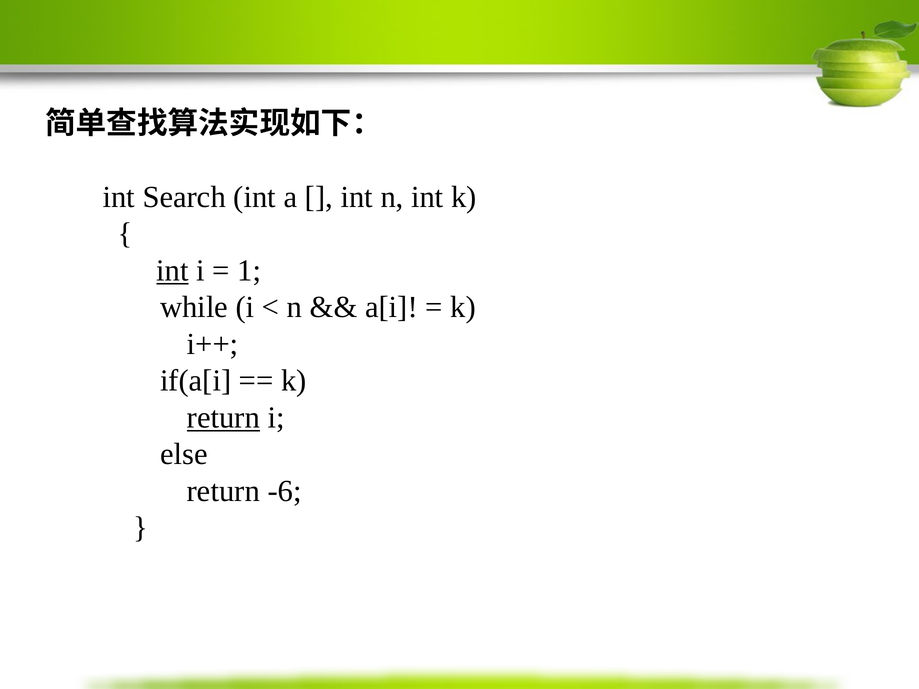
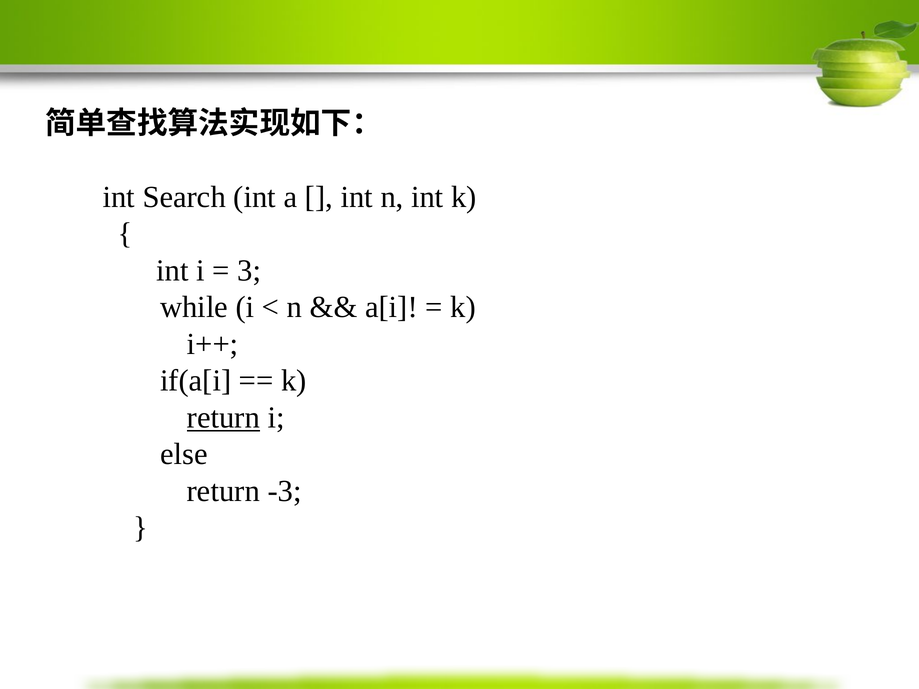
int at (172, 271) underline: present -> none
1: 1 -> 3
-6: -6 -> -3
